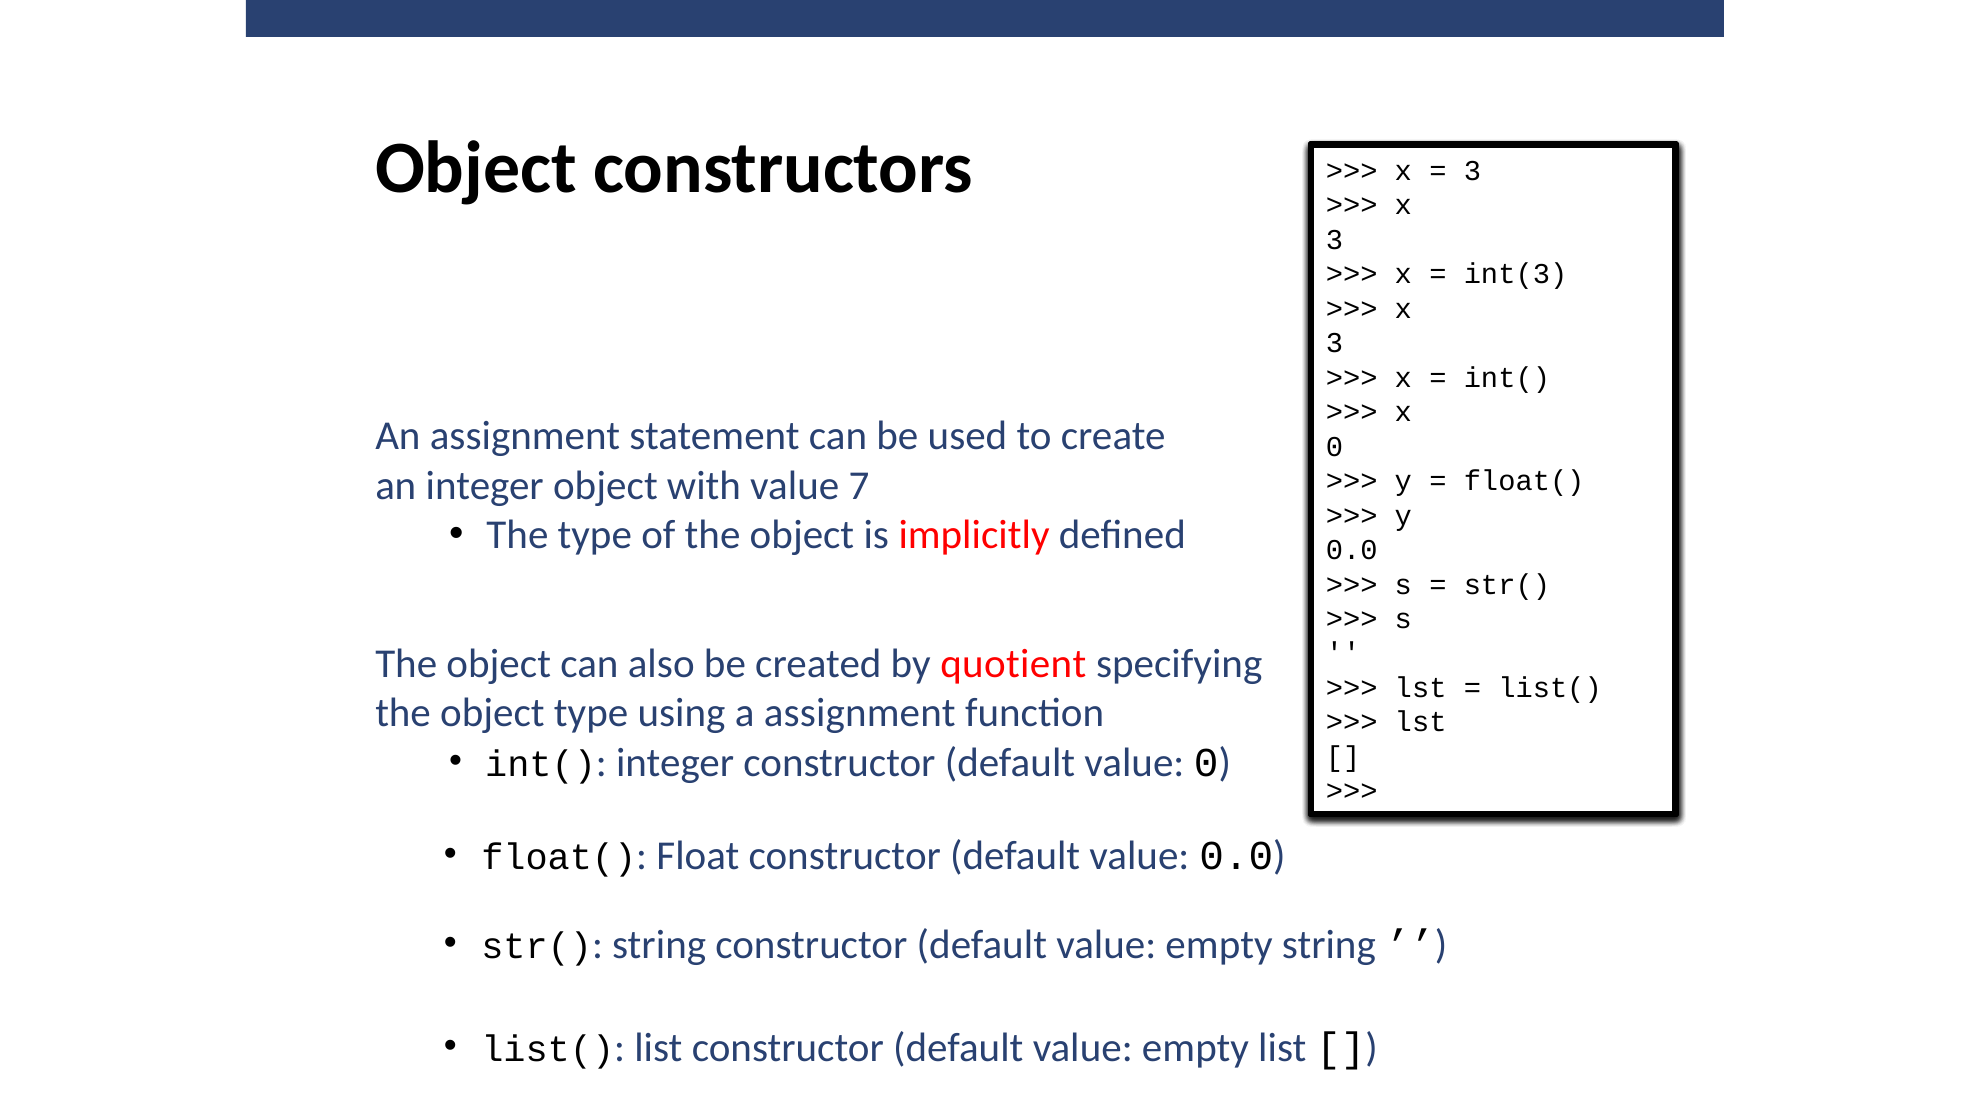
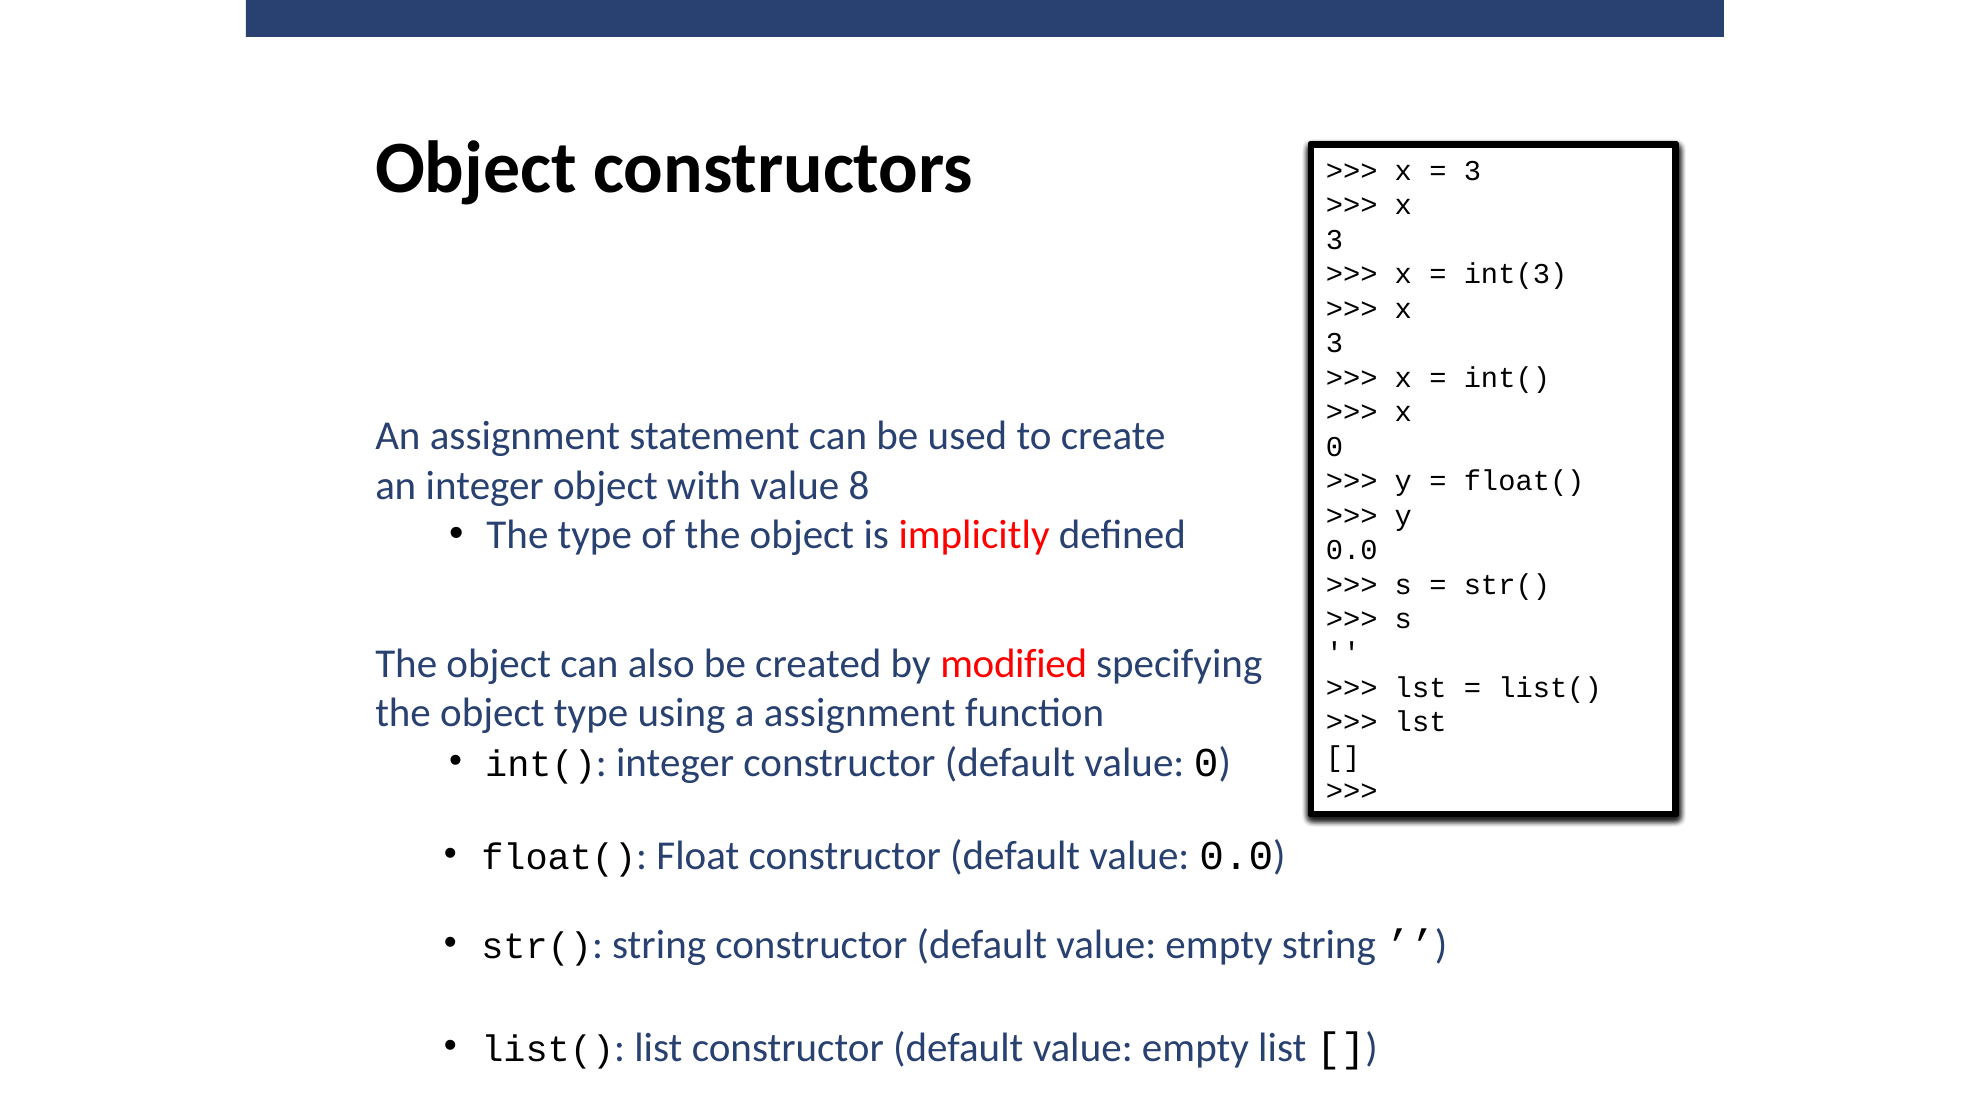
7: 7 -> 8
quotient: quotient -> modified
